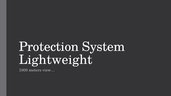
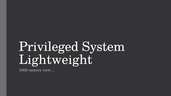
Protection: Protection -> Privileged
